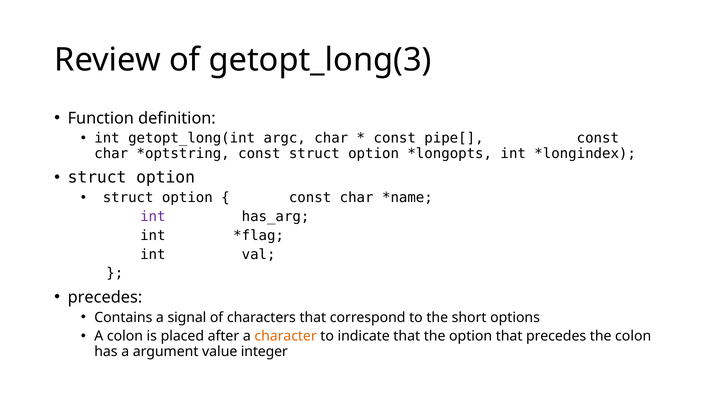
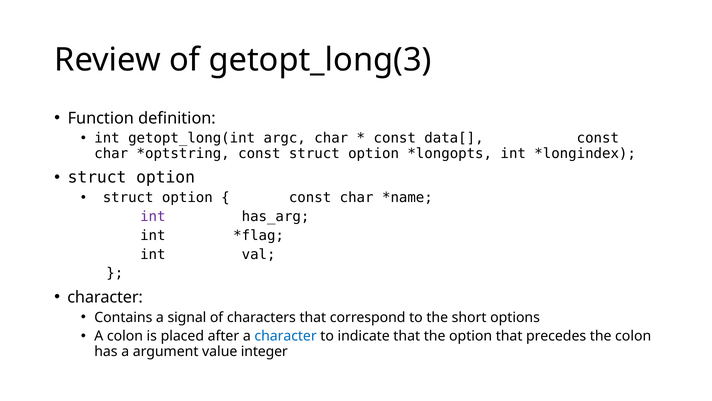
pipe[: pipe[ -> data[
precedes at (105, 297): precedes -> character
character at (286, 336) colour: orange -> blue
